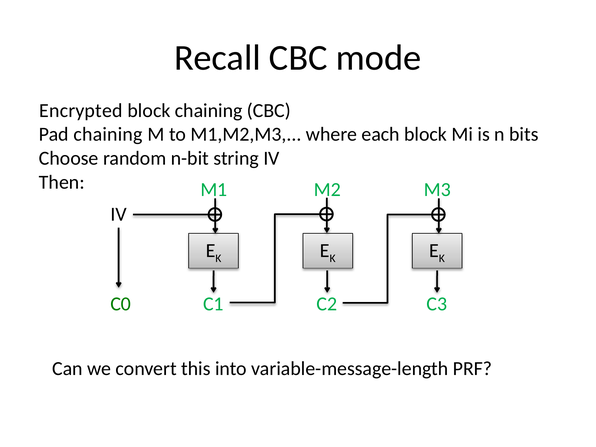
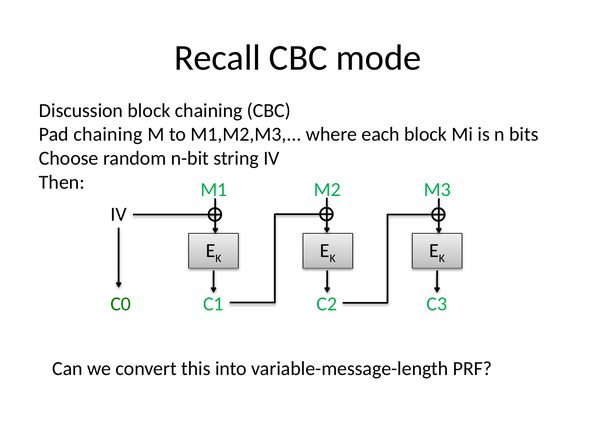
Encrypted: Encrypted -> Discussion
